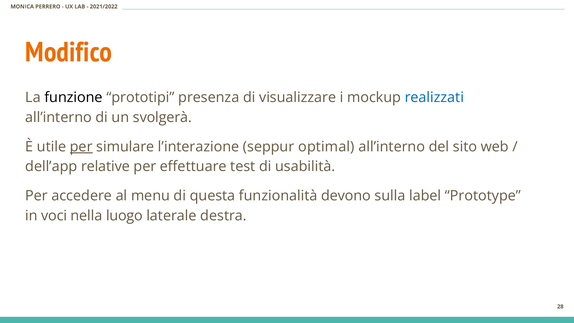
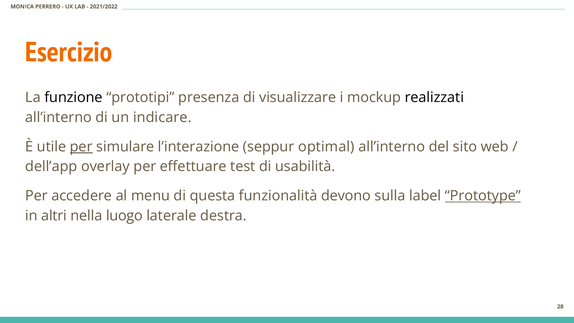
Modifico: Modifico -> Esercizio
realizzati colour: blue -> black
svolgerà: svolgerà -> indicare
relative: relative -> overlay
Prototype underline: none -> present
voci: voci -> altri
